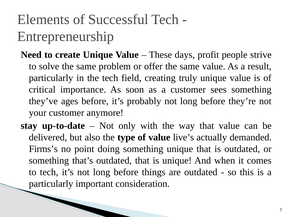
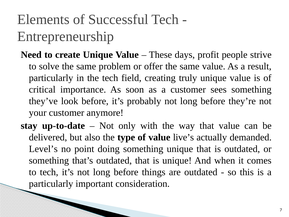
ages: ages -> look
Firms’s: Firms’s -> Level’s
